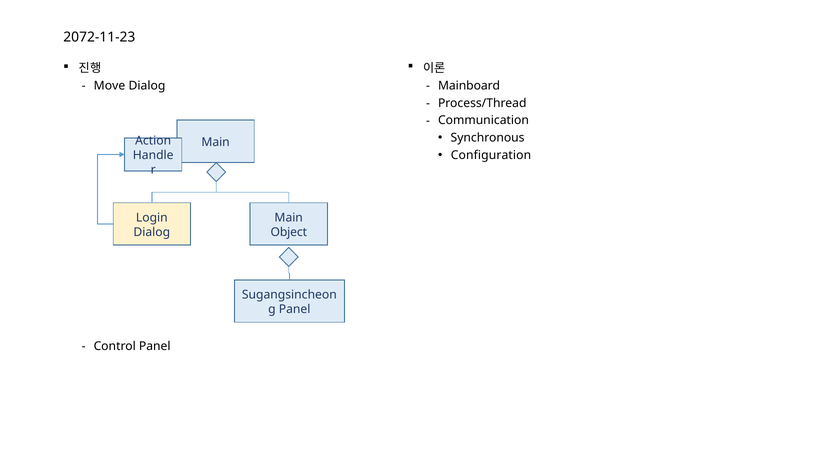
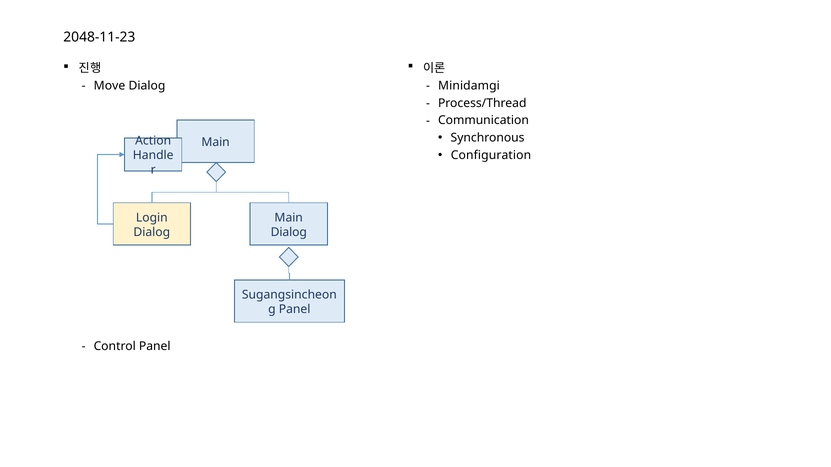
2072-11-23: 2072-11-23 -> 2048-11-23
Mainboard: Mainboard -> Minidamgi
Object at (289, 232): Object -> Dialog
